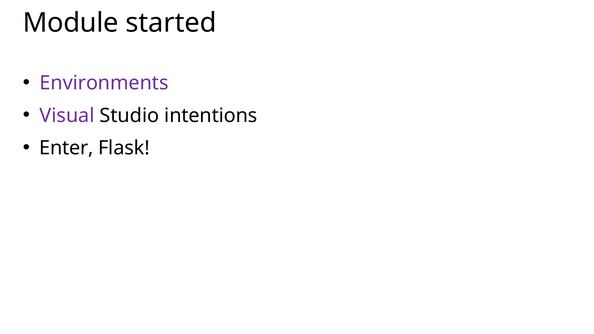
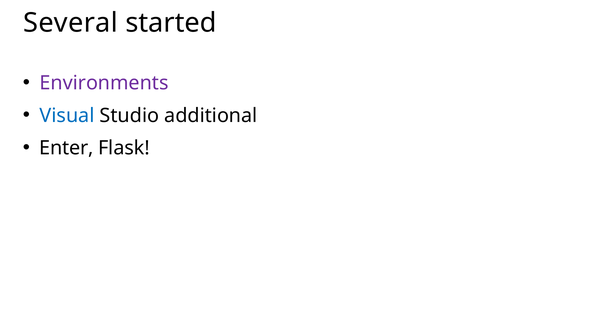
Module: Module -> Several
Visual colour: purple -> blue
intentions: intentions -> additional
